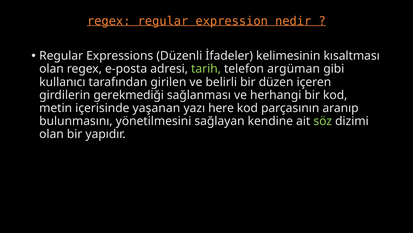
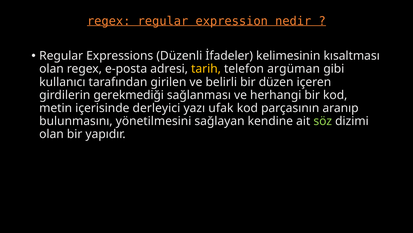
tarih colour: light green -> yellow
yaşanan: yaşanan -> derleyici
here: here -> ufak
